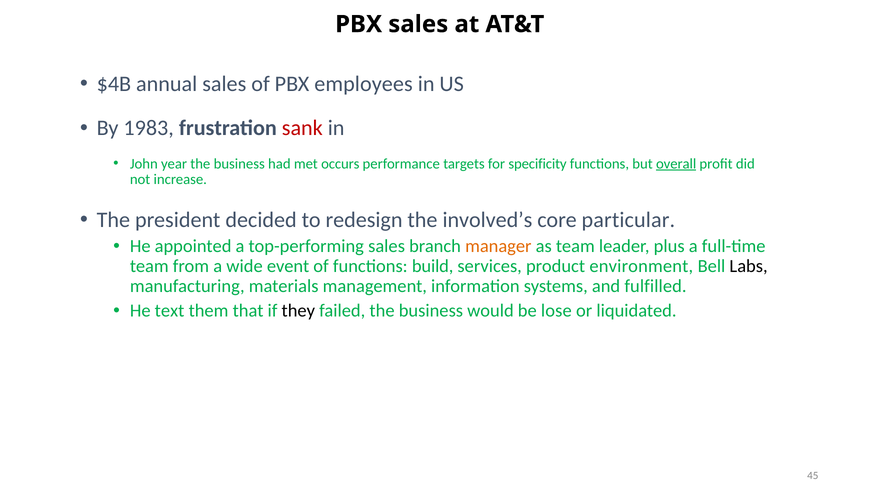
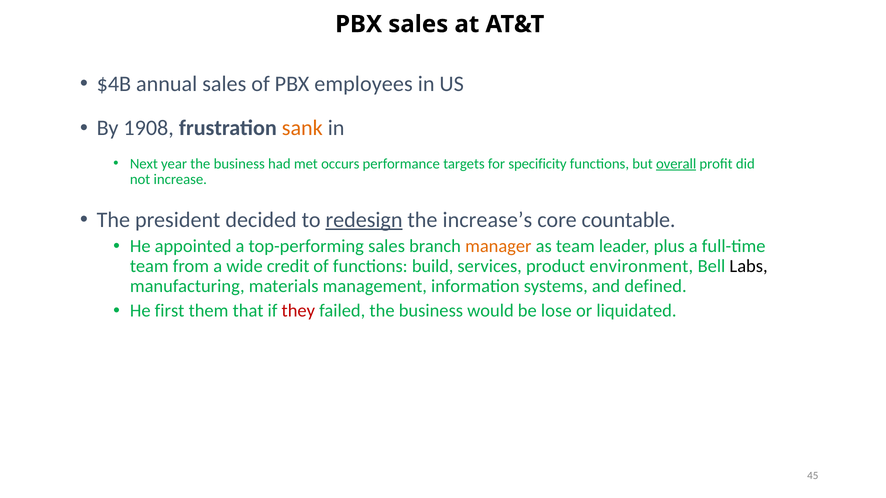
1983: 1983 -> 1908
sank colour: red -> orange
John: John -> Next
redesign underline: none -> present
involved’s: involved’s -> increase’s
particular: particular -> countable
event: event -> credit
fulfilled: fulfilled -> defined
text: text -> first
they colour: black -> red
